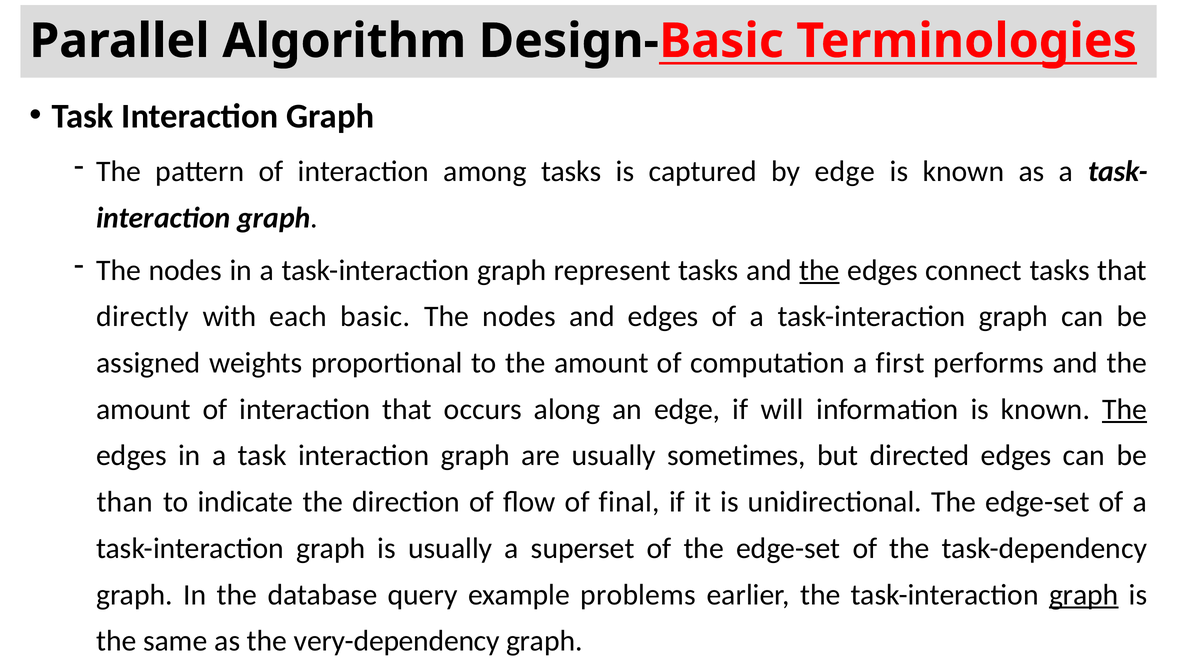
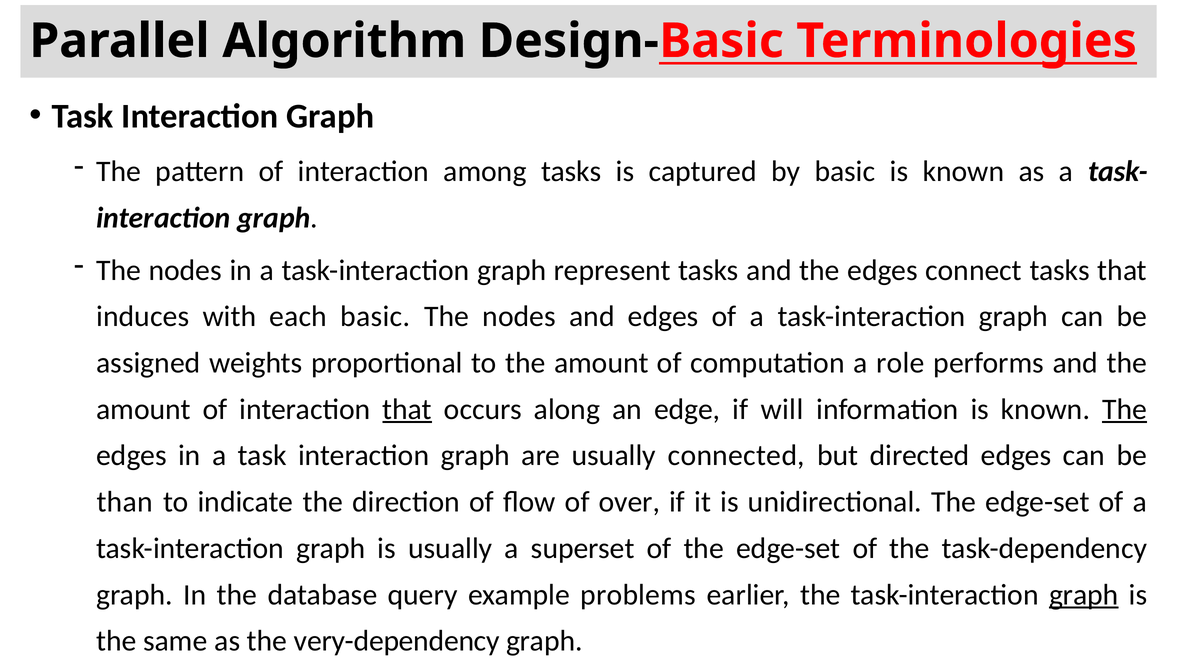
by edge: edge -> basic
the at (819, 270) underline: present -> none
directly: directly -> induces
first: first -> role
that at (407, 409) underline: none -> present
sometimes: sometimes -> connected
final: final -> over
